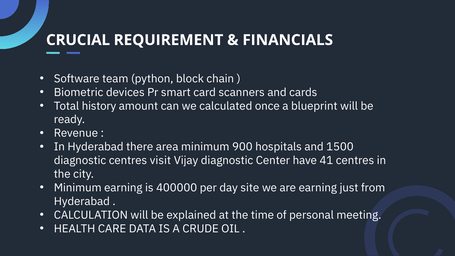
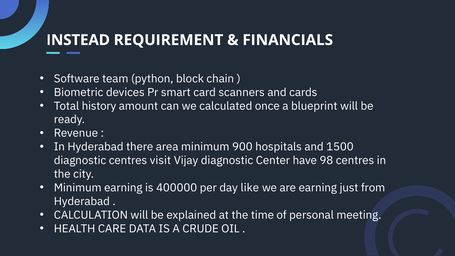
CRUCIAL: CRUCIAL -> INSTEAD
41: 41 -> 98
site: site -> like
